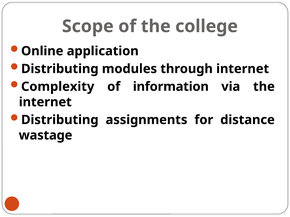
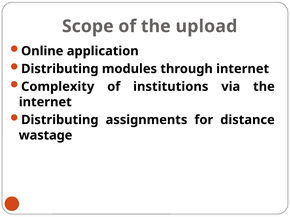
college: college -> upload
information: information -> institutions
